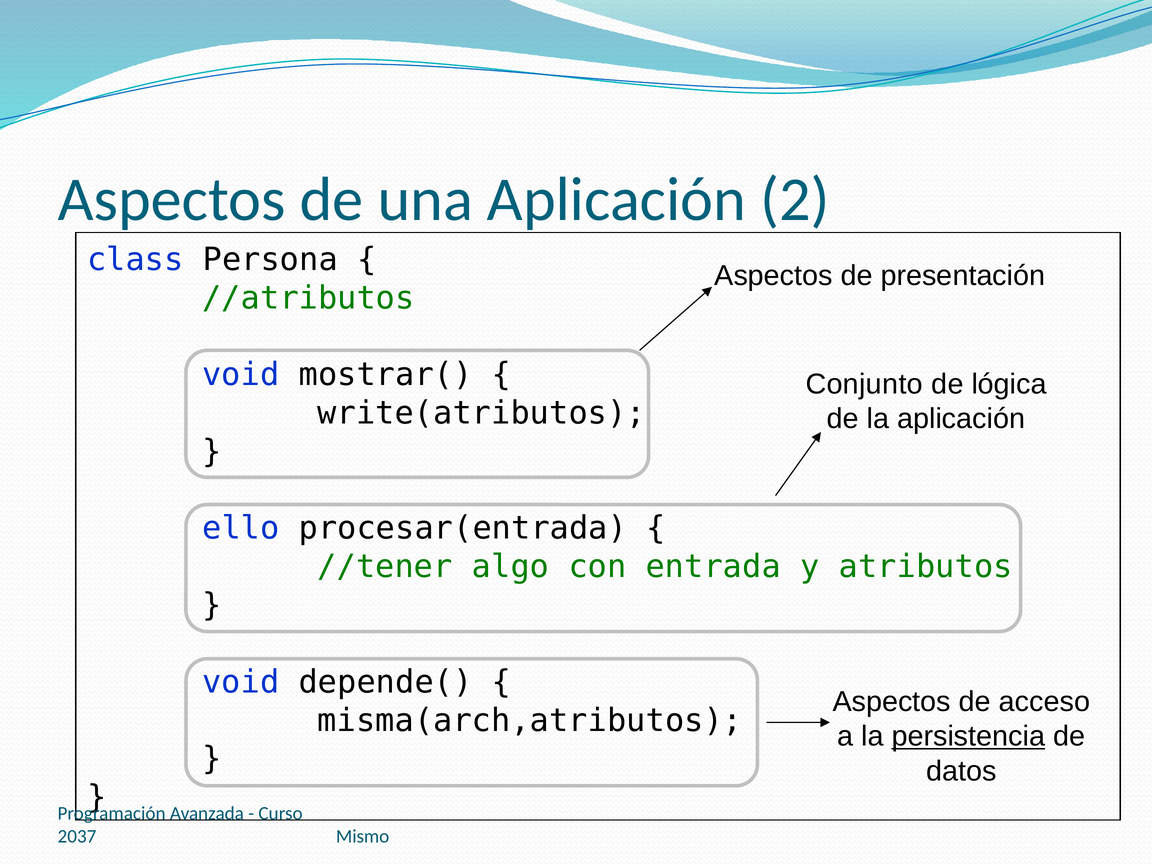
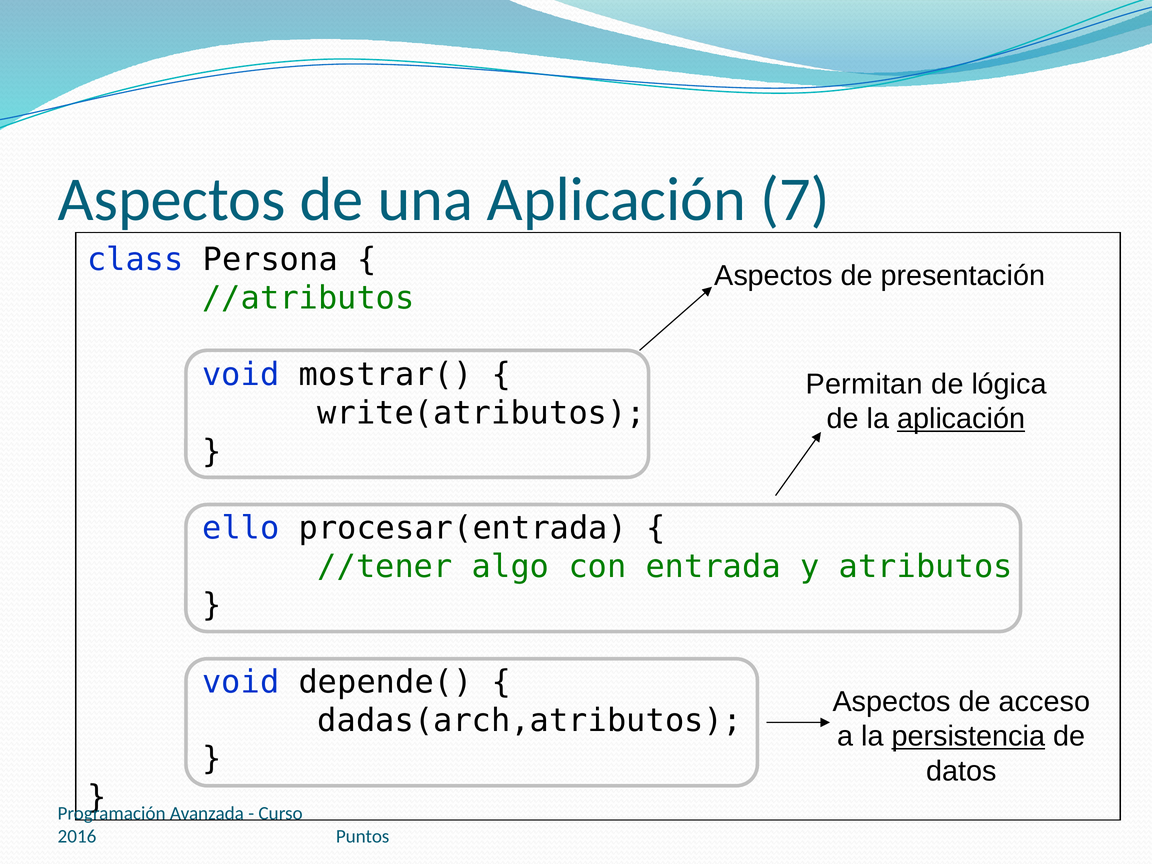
2: 2 -> 7
Conjunto: Conjunto -> Permitan
aplicación at (961, 419) underline: none -> present
misma(arch,atributos: misma(arch,atributos -> dadas(arch,atributos
Mismo: Mismo -> Puntos
2037: 2037 -> 2016
